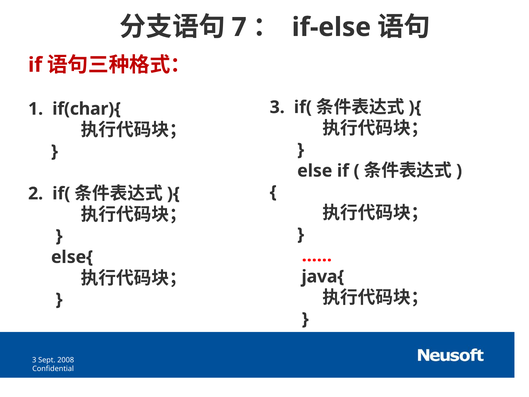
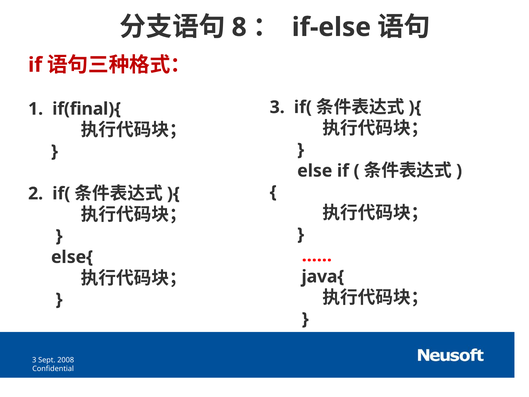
7: 7 -> 8
if(char){: if(char){ -> if(final){
